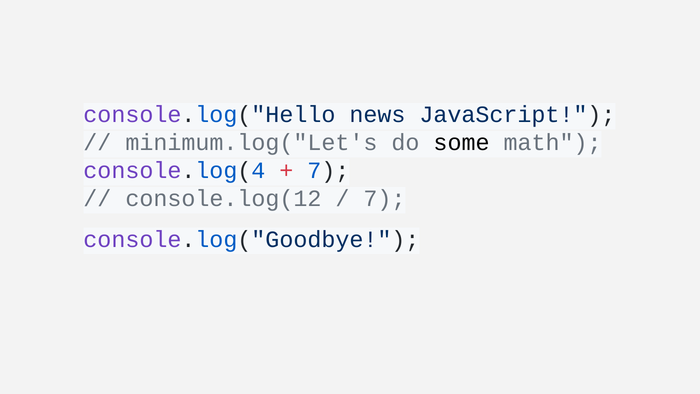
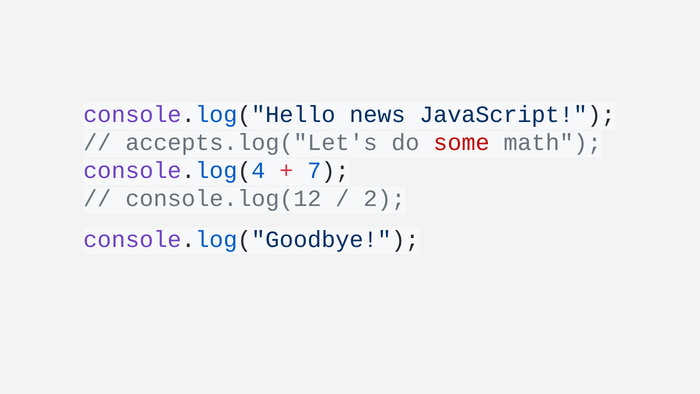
minimum.log("Let's: minimum.log("Let's -> accepts.log("Let's
some colour: black -> red
7 at (384, 199): 7 -> 2
